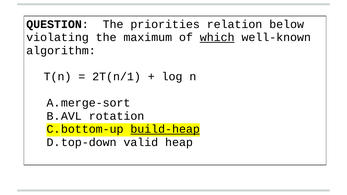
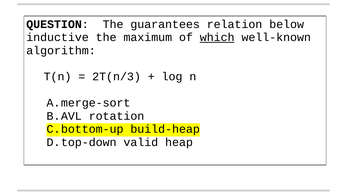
priorities: priorities -> guarantees
violating: violating -> inductive
2T(n/1: 2T(n/1 -> 2T(n/3
build-heap underline: present -> none
